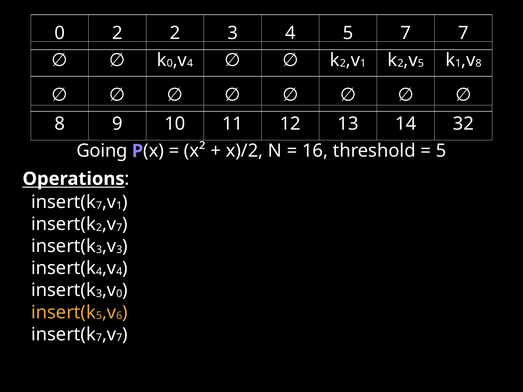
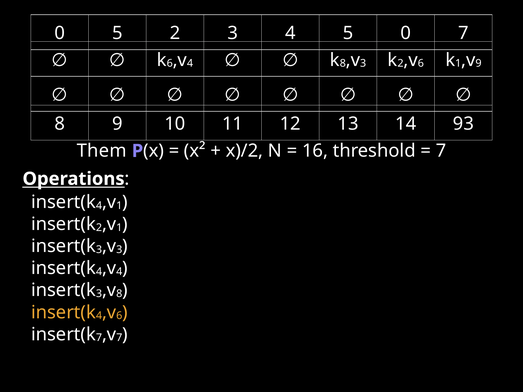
0 2: 2 -> 5
5 7: 7 -> 0
0 at (170, 64): 0 -> 6
2 at (343, 64): 2 -> 8
1 at (363, 64): 1 -> 3
5 at (421, 64): 5 -> 6
8 at (478, 64): 8 -> 9
32: 32 -> 93
Going: Going -> Them
5 at (441, 151): 5 -> 7
7 at (99, 206): 7 -> 4
7 at (119, 228): 7 -> 1
0 at (119, 294): 0 -> 8
5 at (99, 316): 5 -> 4
